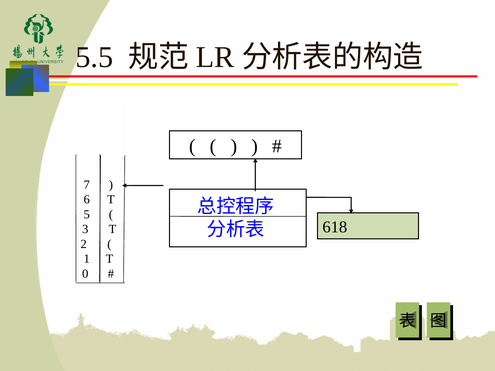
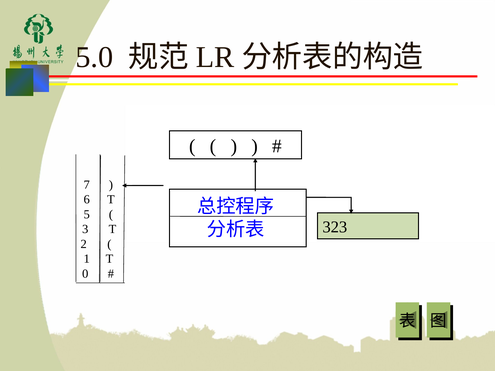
5.5: 5.5 -> 5.0
618: 618 -> 323
